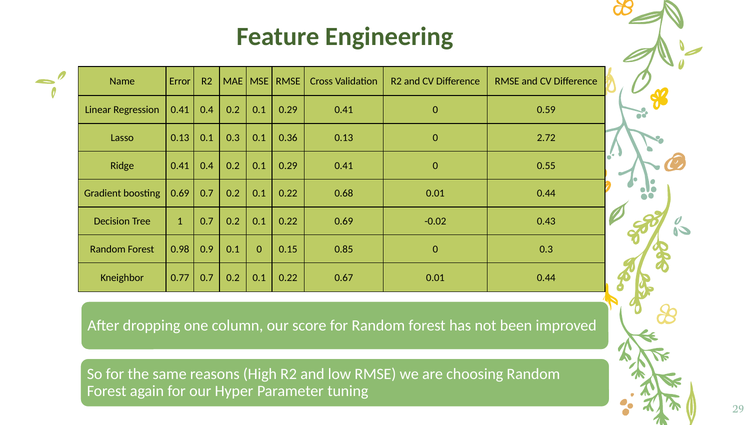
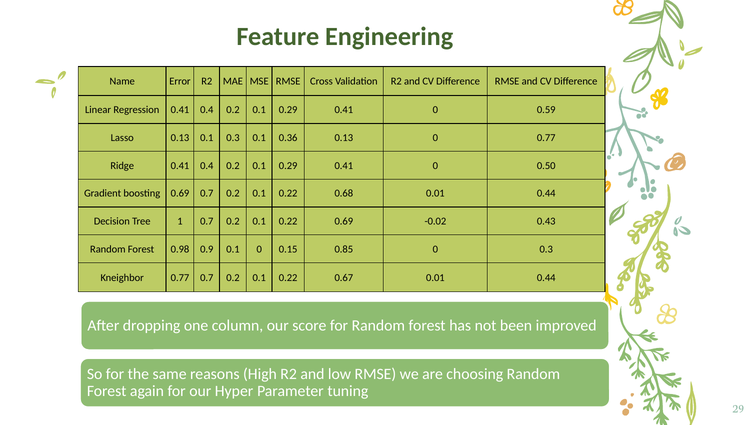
0 2.72: 2.72 -> 0.77
0.55: 0.55 -> 0.50
